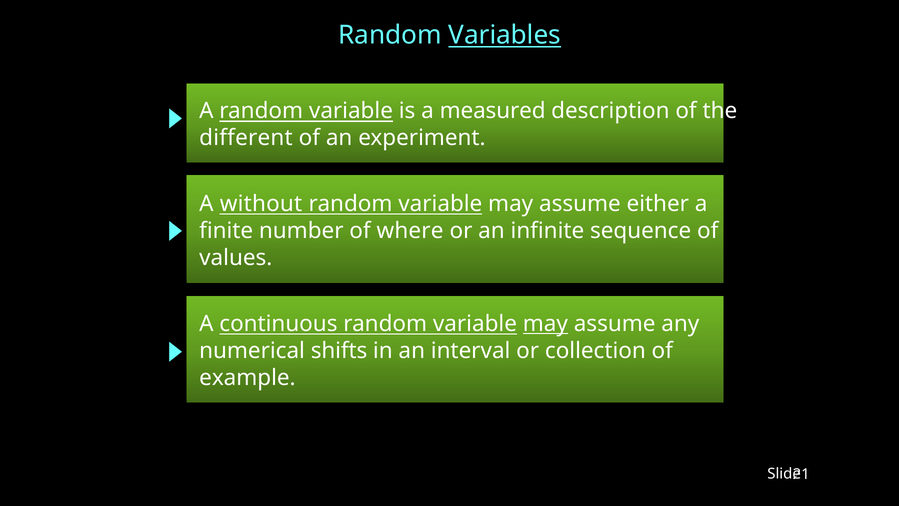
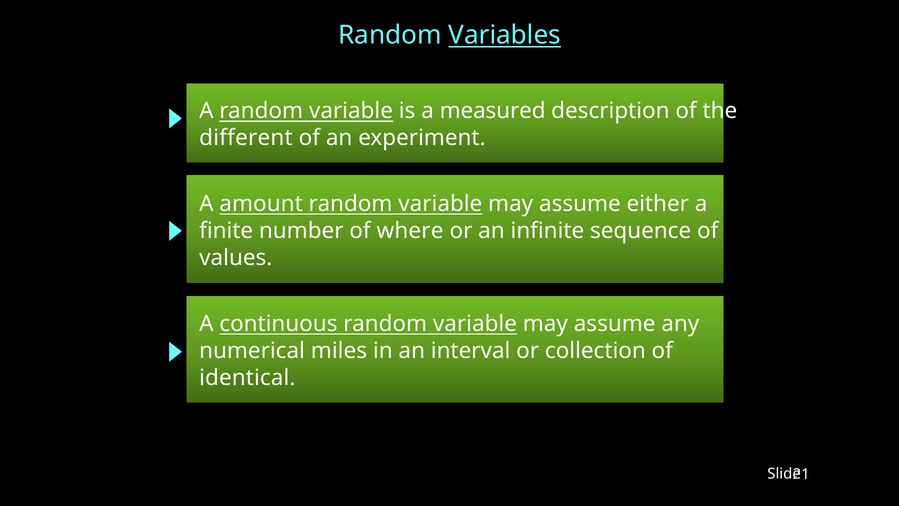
without: without -> amount
may at (545, 324) underline: present -> none
shifts: shifts -> miles
example: example -> identical
